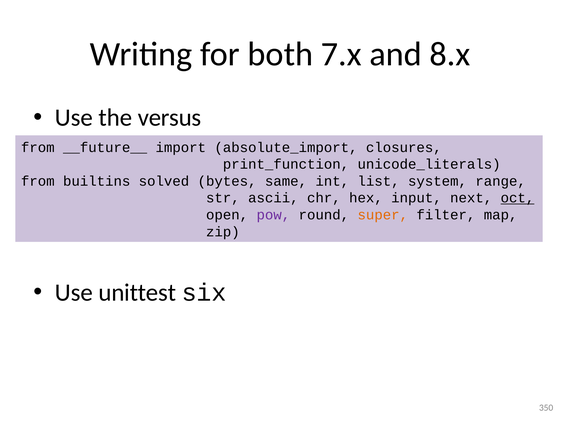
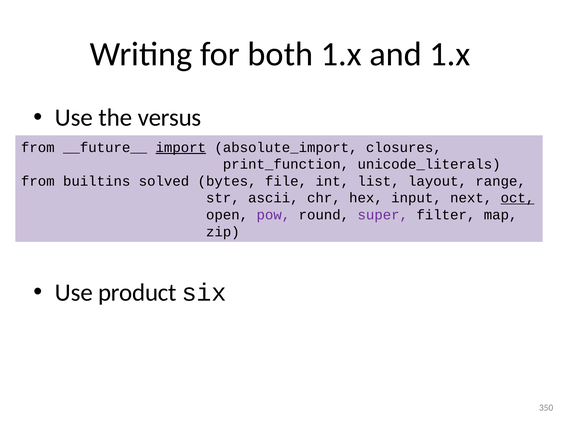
both 7.x: 7.x -> 1.x
and 8.x: 8.x -> 1.x
import underline: none -> present
same: same -> file
system: system -> layout
super colour: orange -> purple
unittest: unittest -> product
